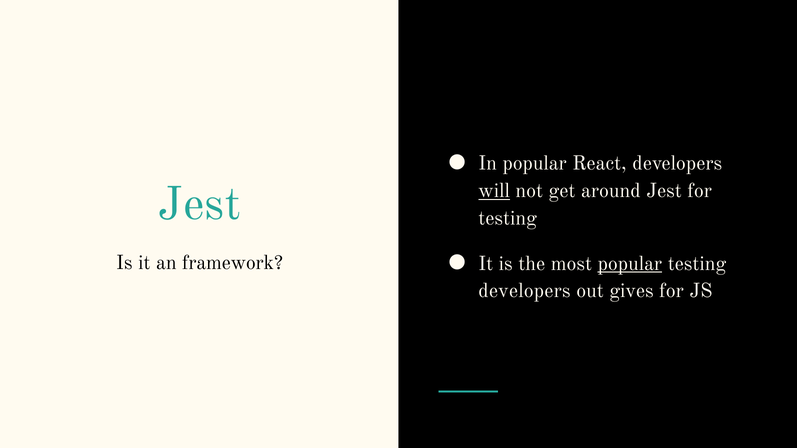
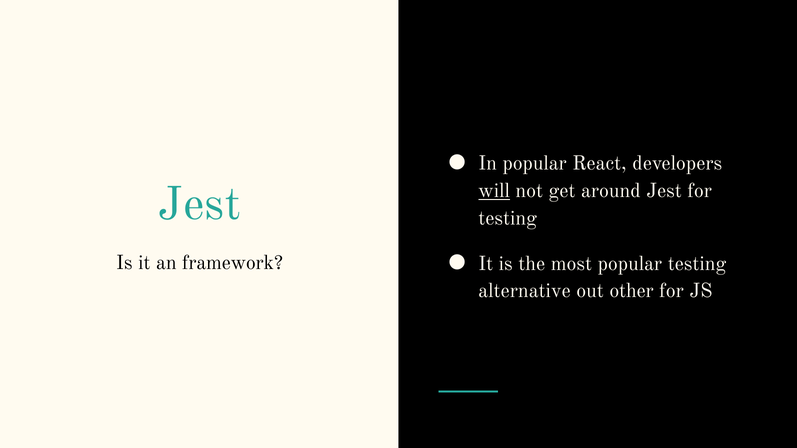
popular at (630, 264) underline: present -> none
developers at (524, 291): developers -> alternative
gives: gives -> other
